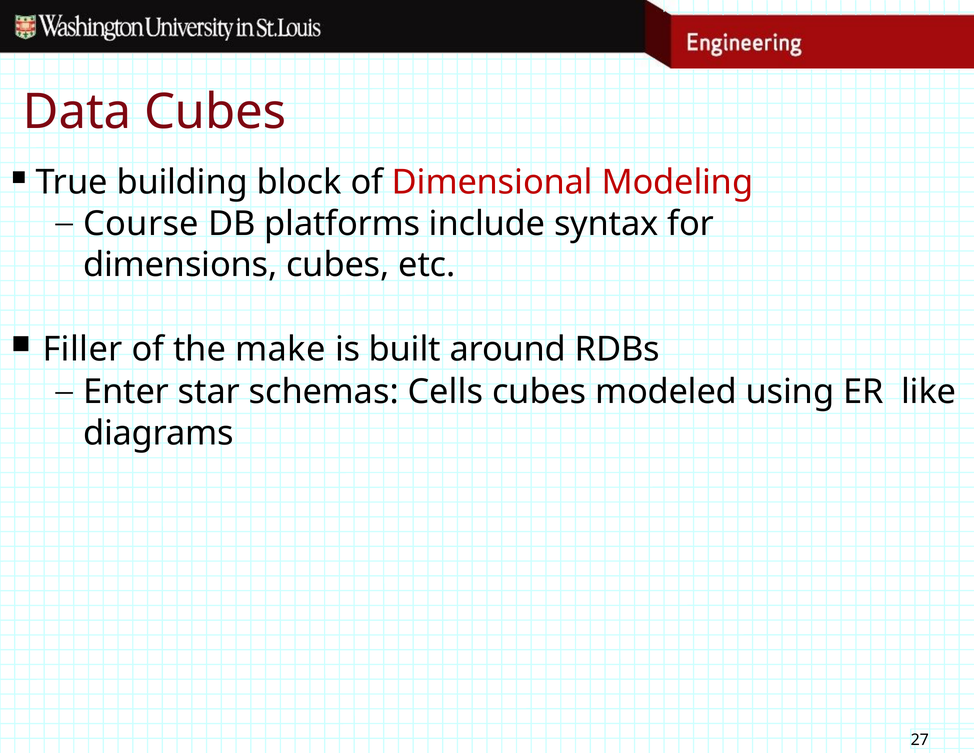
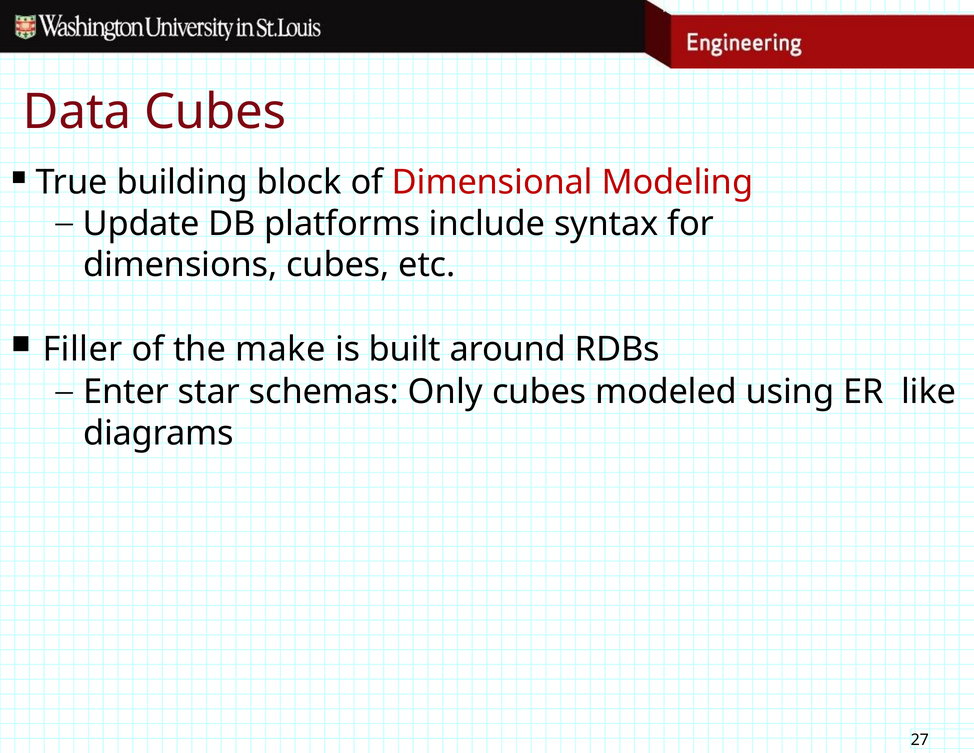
Course: Course -> Update
Cells: Cells -> Only
